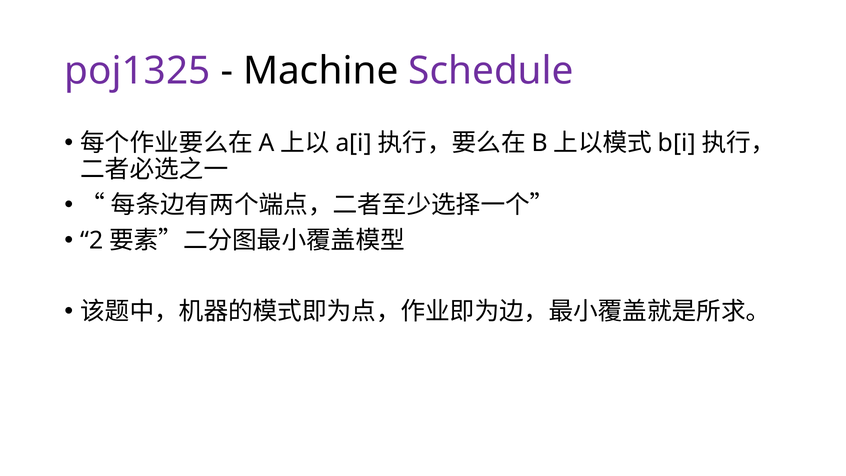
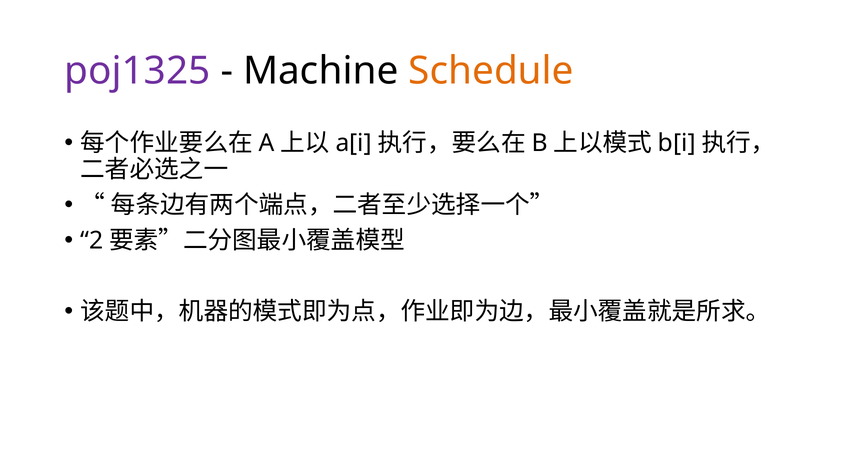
Schedule colour: purple -> orange
